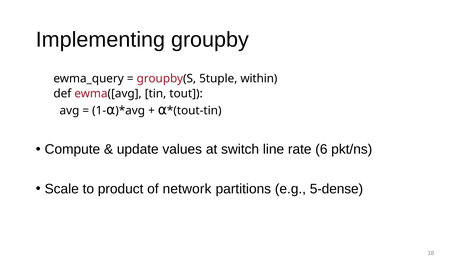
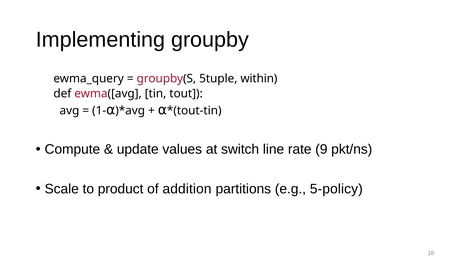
6: 6 -> 9
network: network -> addition
5-dense: 5-dense -> 5-policy
